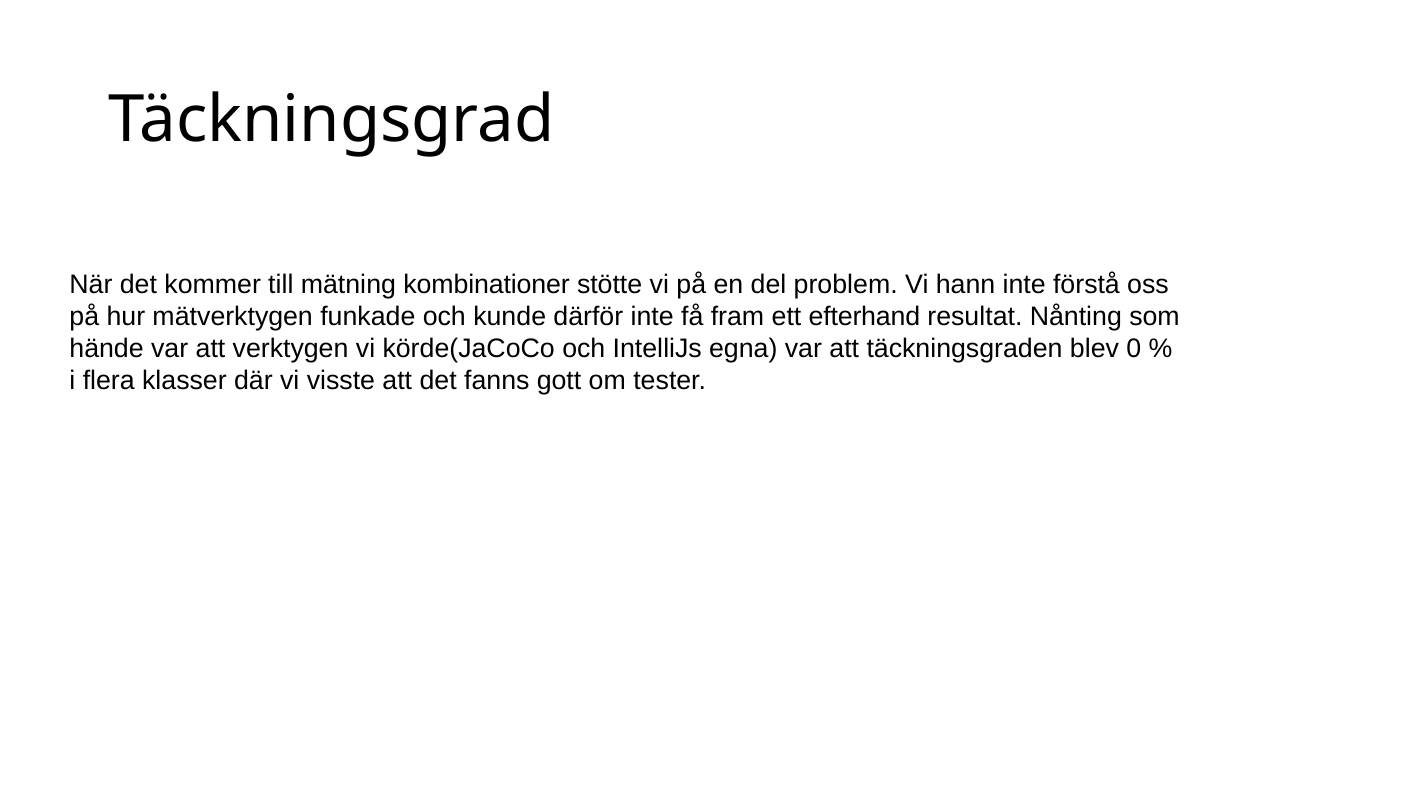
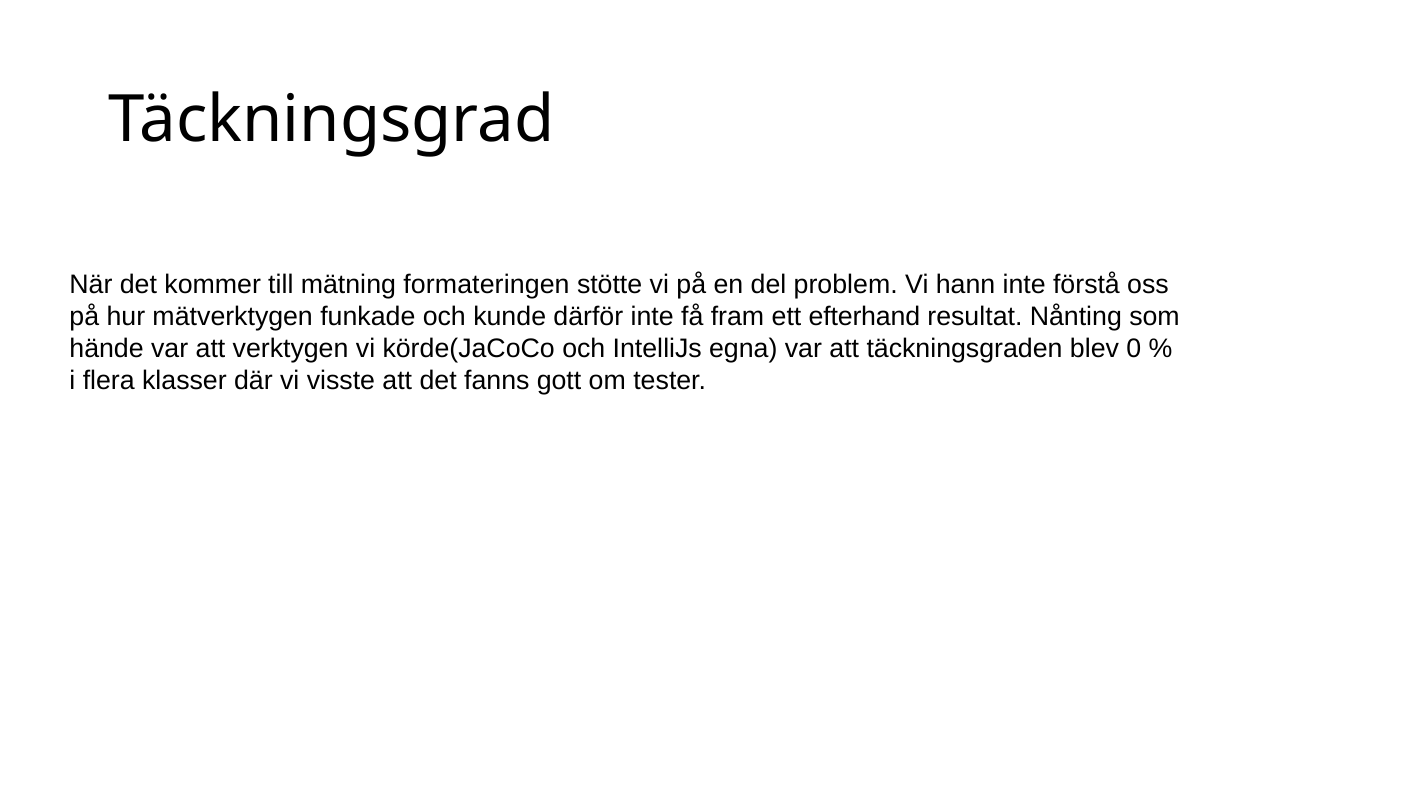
kombinationer: kombinationer -> formateringen
